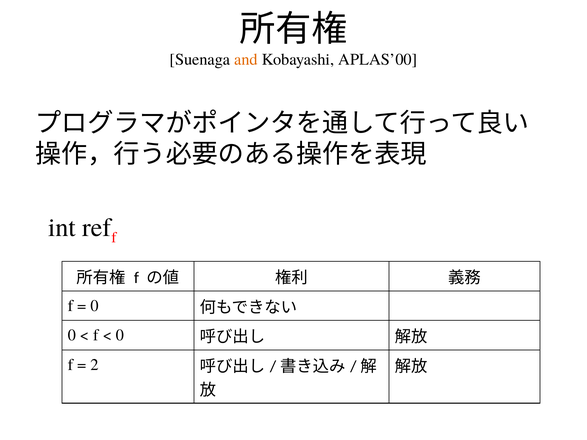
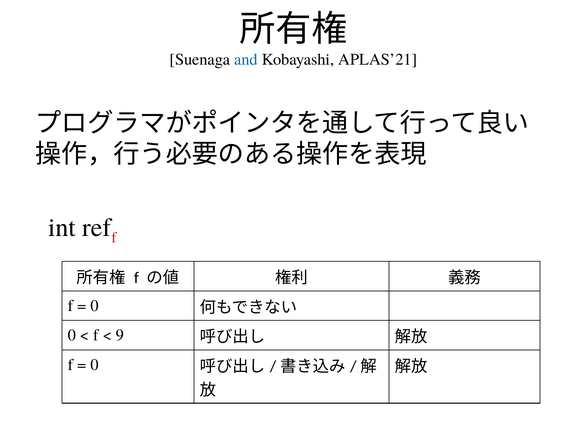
and colour: orange -> blue
APLAS’00: APLAS’00 -> APLAS’21
0 at (120, 335): 0 -> 9
2 at (95, 365): 2 -> 0
